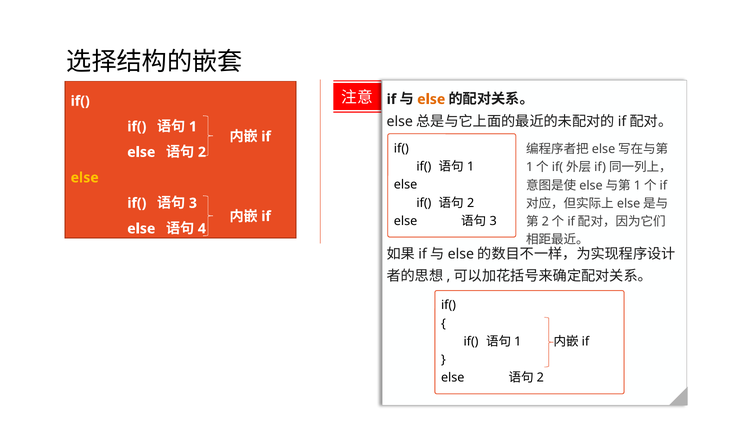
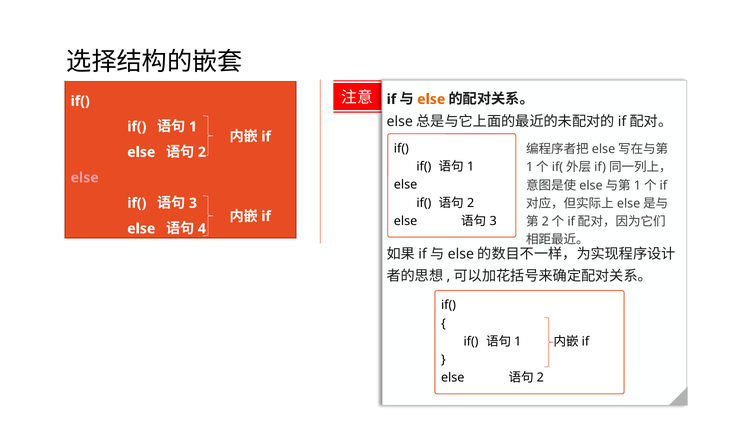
else at (85, 178) colour: yellow -> pink
